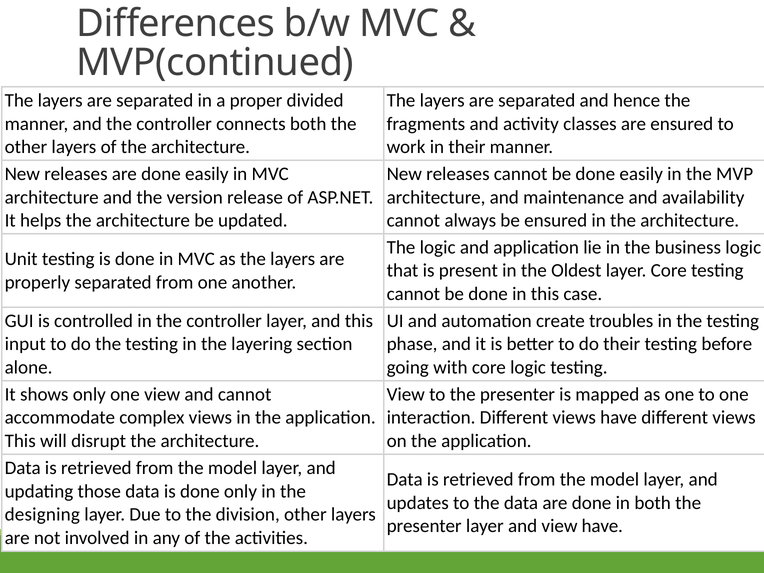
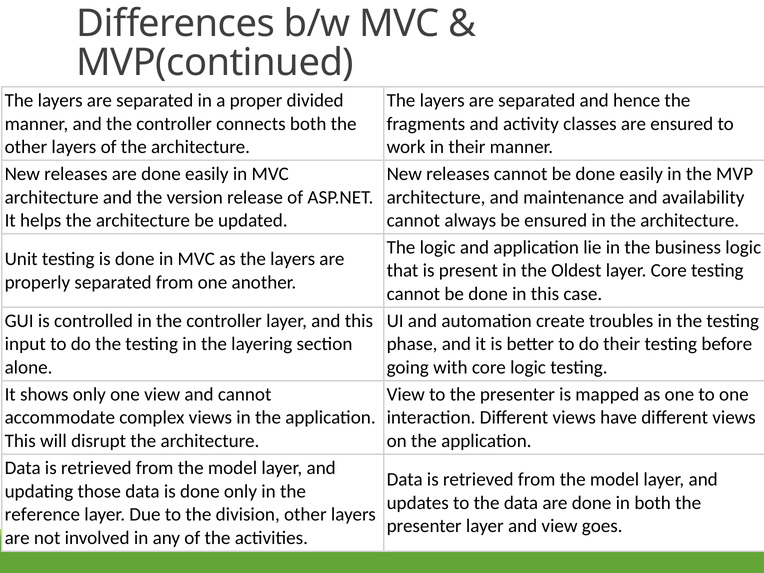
designing: designing -> reference
view have: have -> goes
